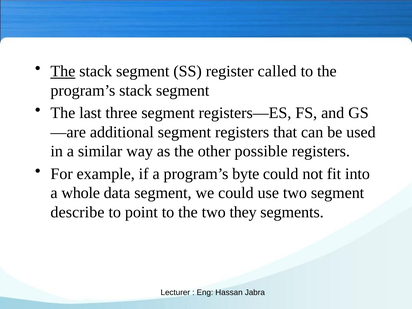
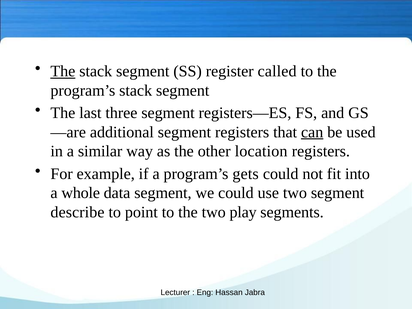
can underline: none -> present
possible: possible -> location
byte: byte -> gets
they: they -> play
